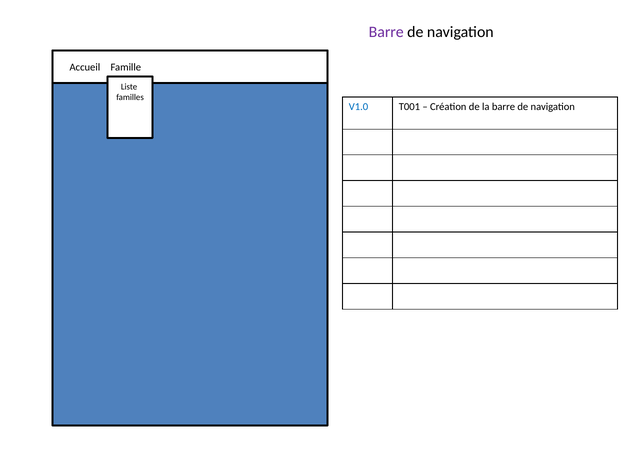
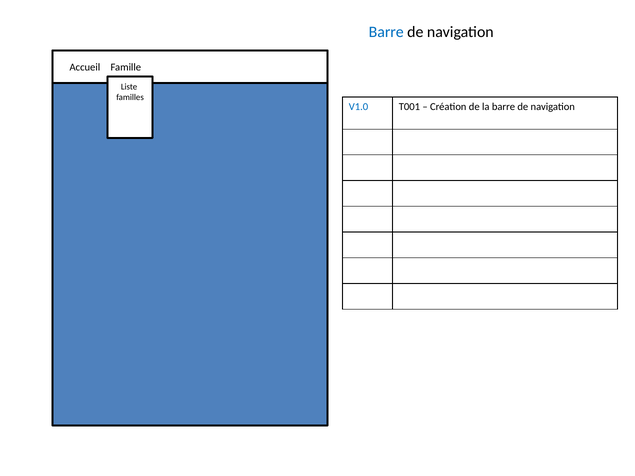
Barre at (386, 32) colour: purple -> blue
